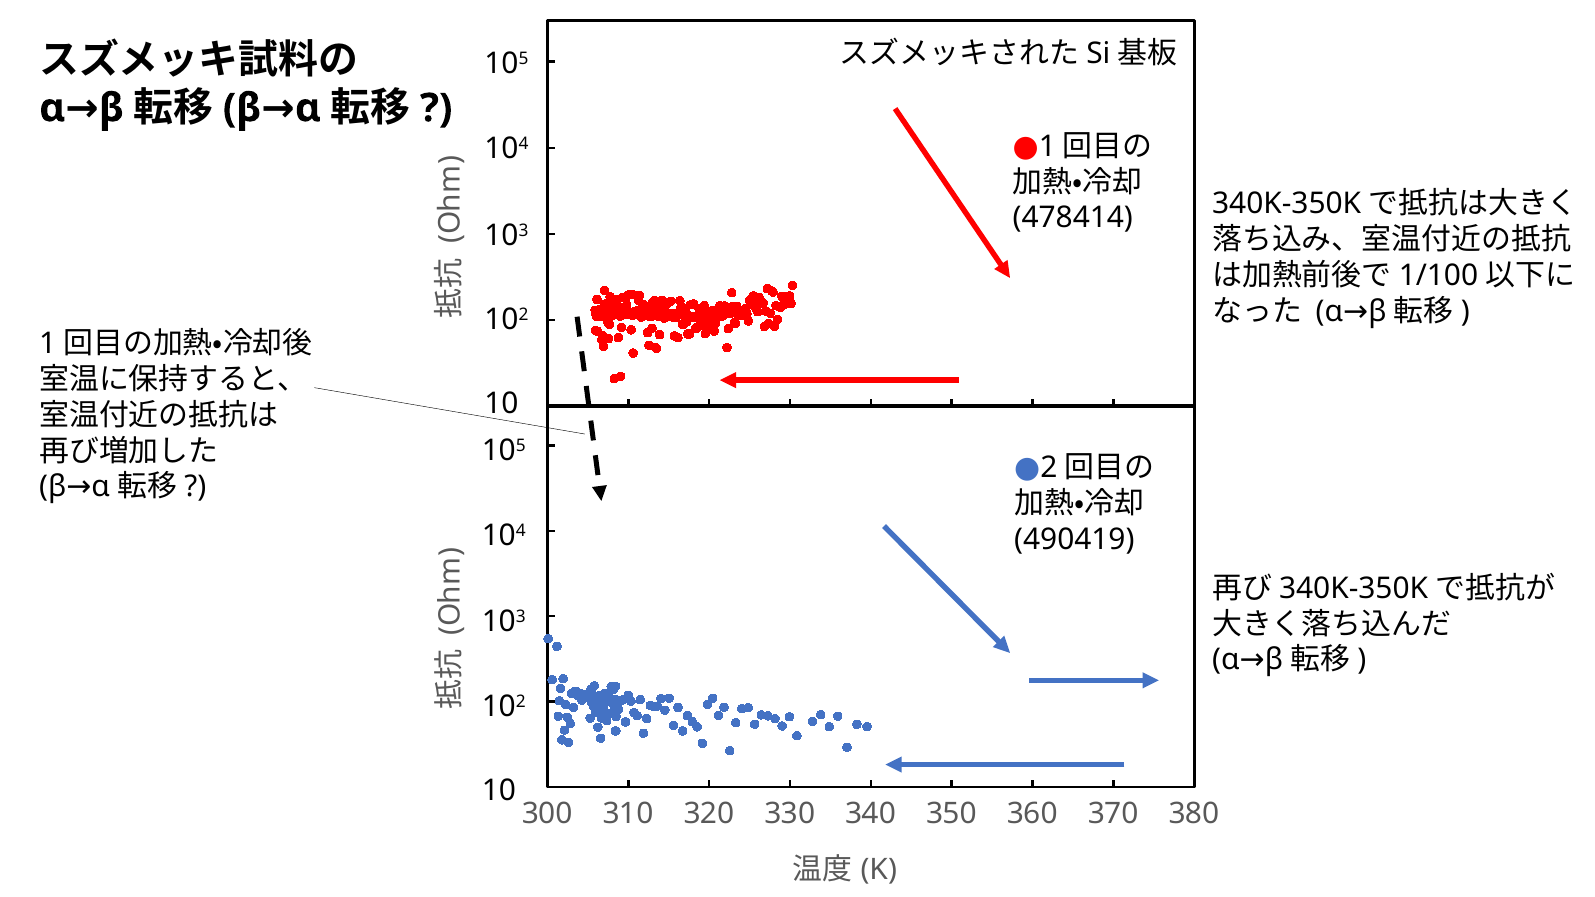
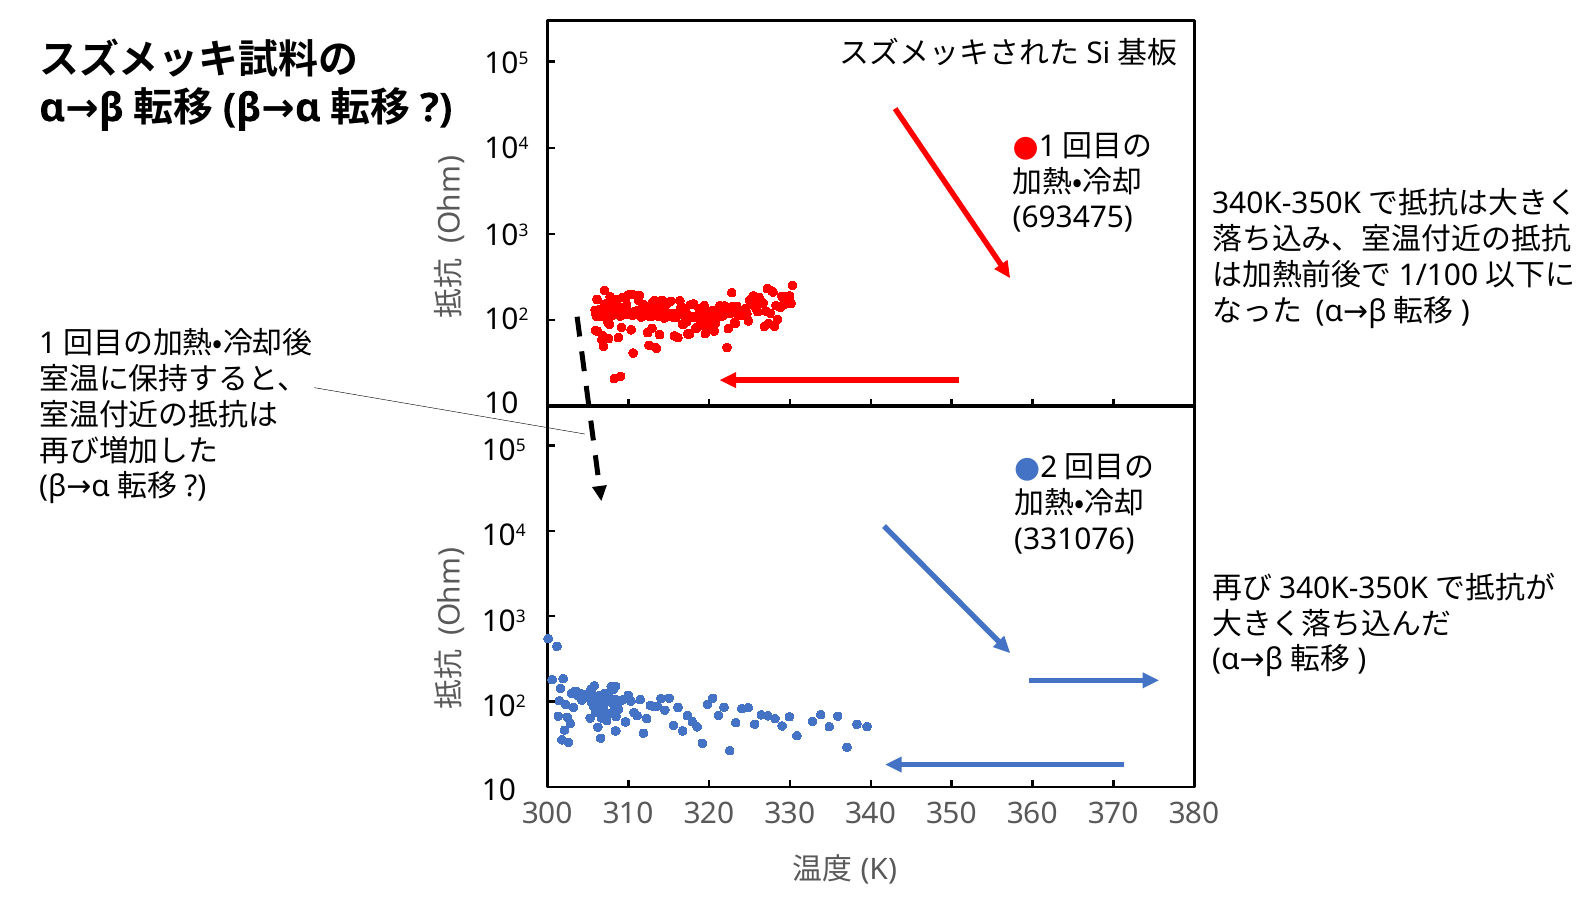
478414: 478414 -> 693475
490419: 490419 -> 331076
